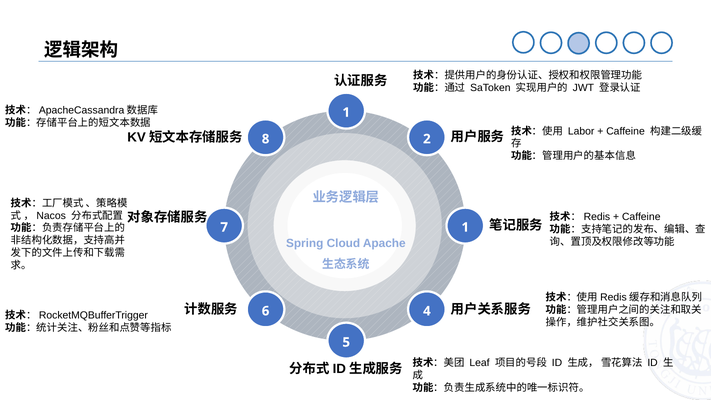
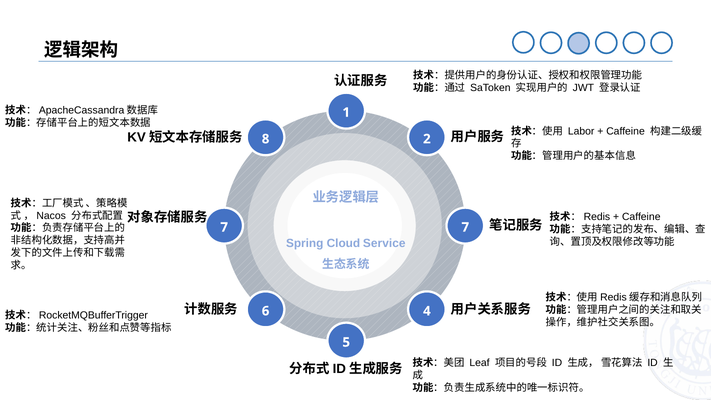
7 1: 1 -> 7
Apache: Apache -> Service
